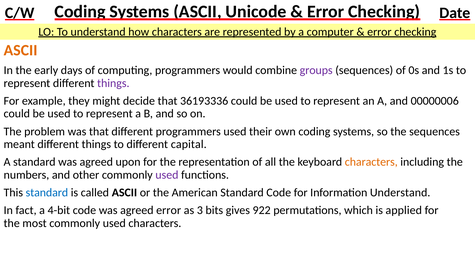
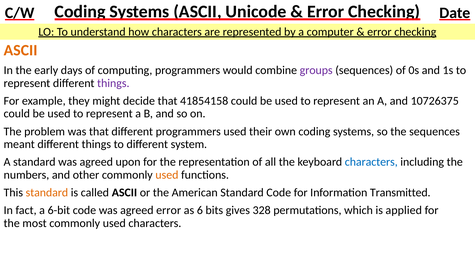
36193336: 36193336 -> 41854158
00000006: 00000006 -> 10726375
capital: capital -> system
characters at (371, 162) colour: orange -> blue
used at (167, 175) colour: purple -> orange
standard at (47, 193) colour: blue -> orange
Information Understand: Understand -> Transmitted
4-bit: 4-bit -> 6-bit
3: 3 -> 6
922: 922 -> 328
